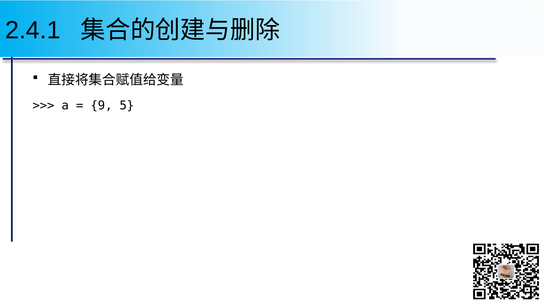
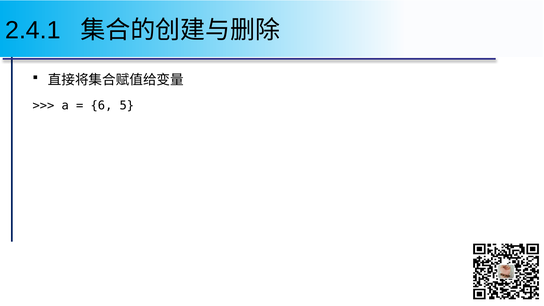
9: 9 -> 6
